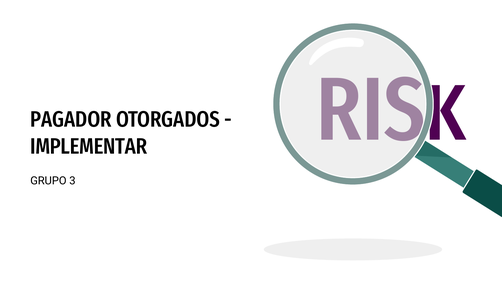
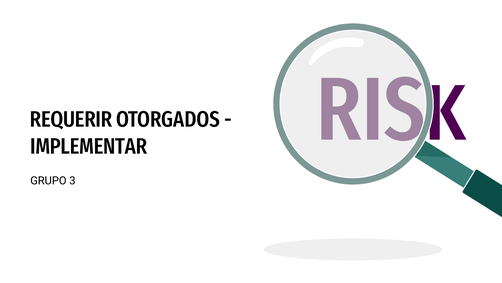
PAGADOR: PAGADOR -> REQUERIR
